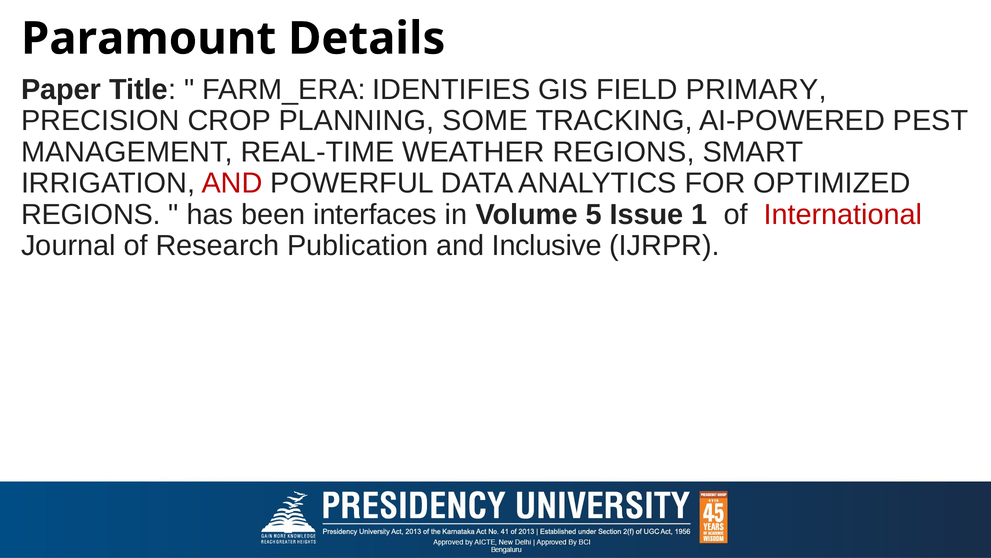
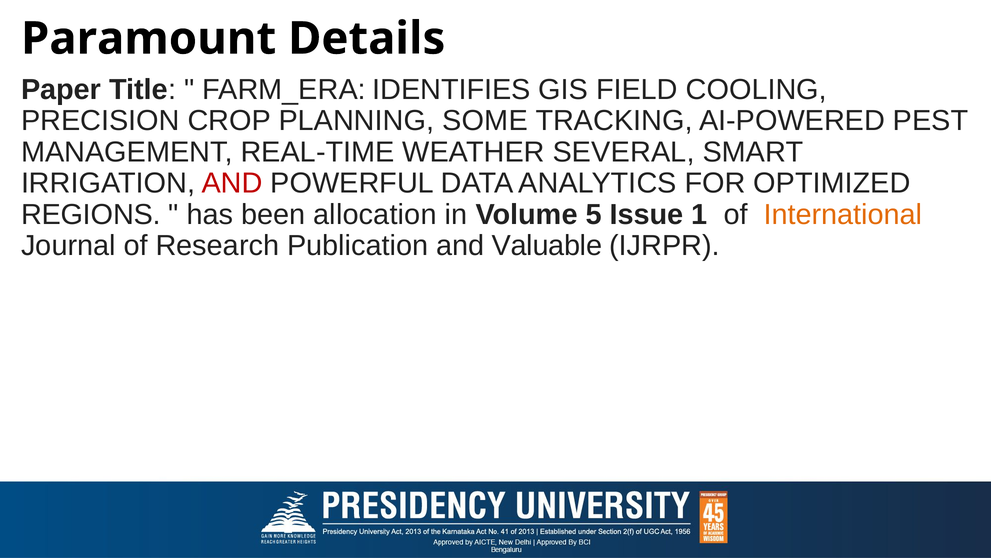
PRIMARY: PRIMARY -> COOLING
WEATHER REGIONS: REGIONS -> SEVERAL
interfaces: interfaces -> allocation
International colour: red -> orange
Inclusive: Inclusive -> Valuable
